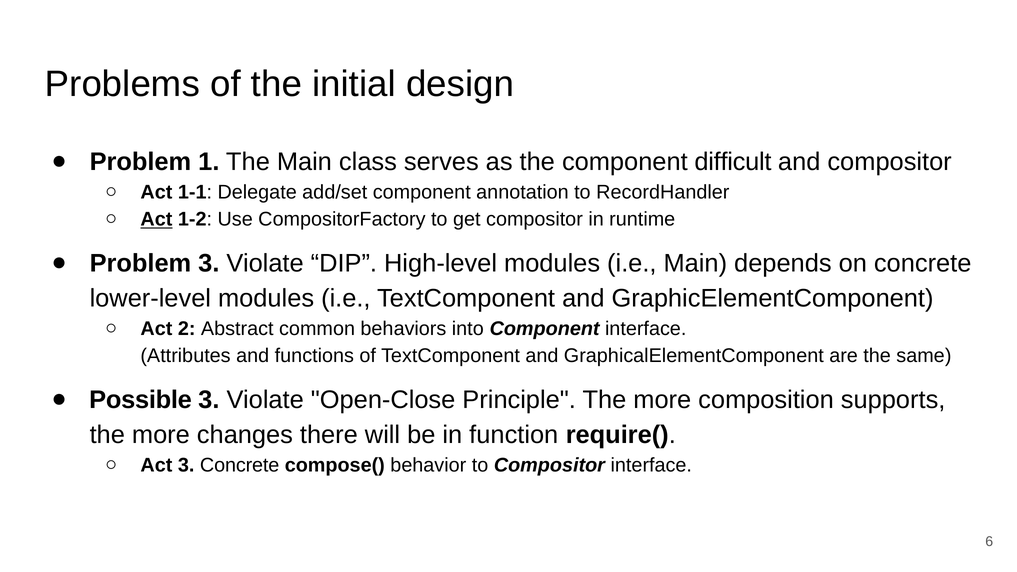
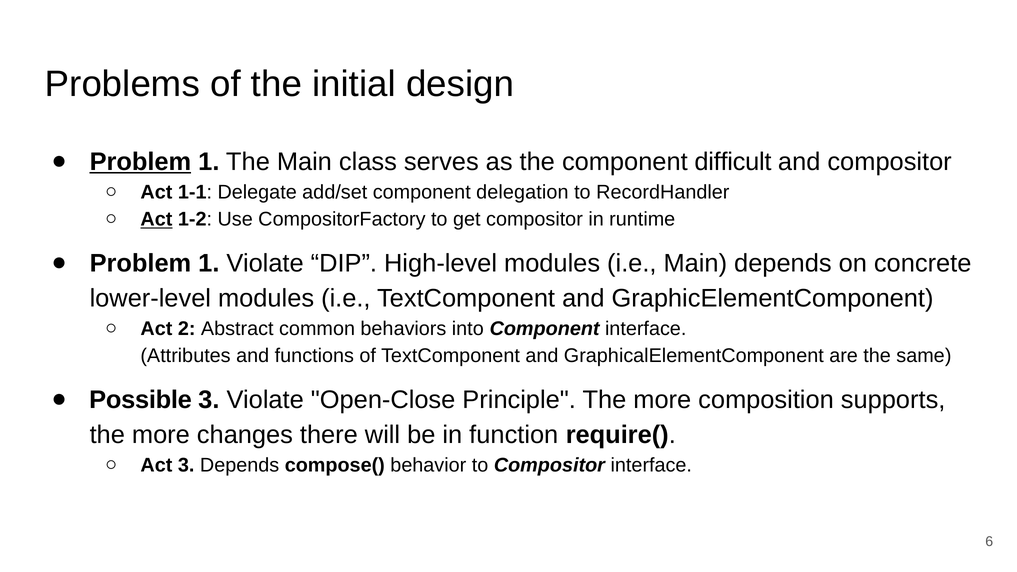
Problem at (140, 162) underline: none -> present
annotation: annotation -> delegation
3 at (209, 263): 3 -> 1
3 Concrete: Concrete -> Depends
